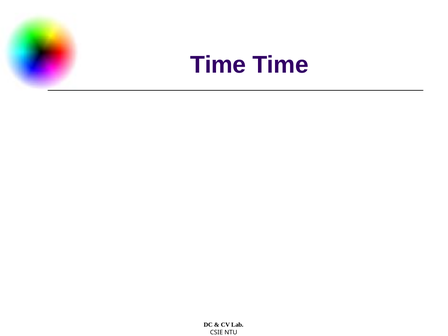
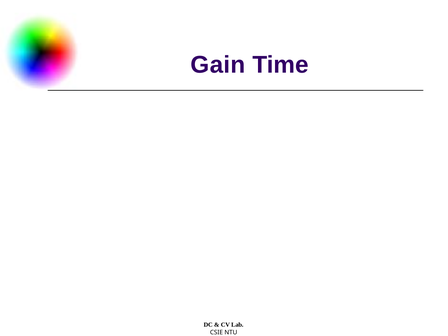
Time at (218, 65): Time -> Gain
